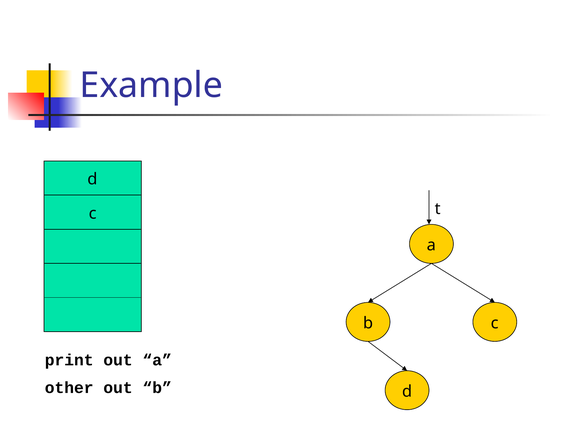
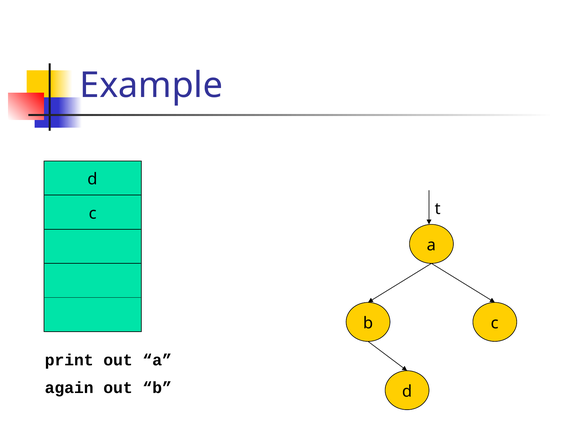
other: other -> again
